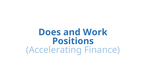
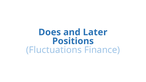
Work: Work -> Later
Accelerating: Accelerating -> Fluctuations
